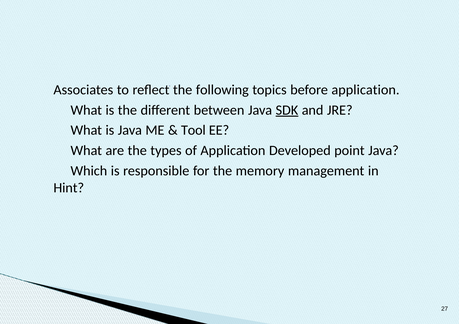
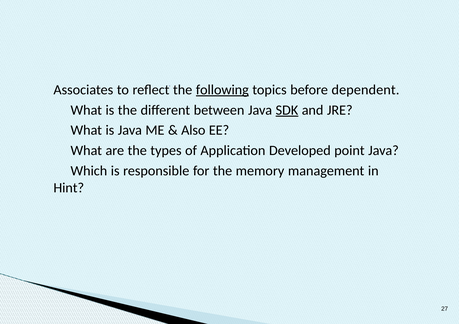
following underline: none -> present
before application: application -> dependent
Tool: Tool -> Also
